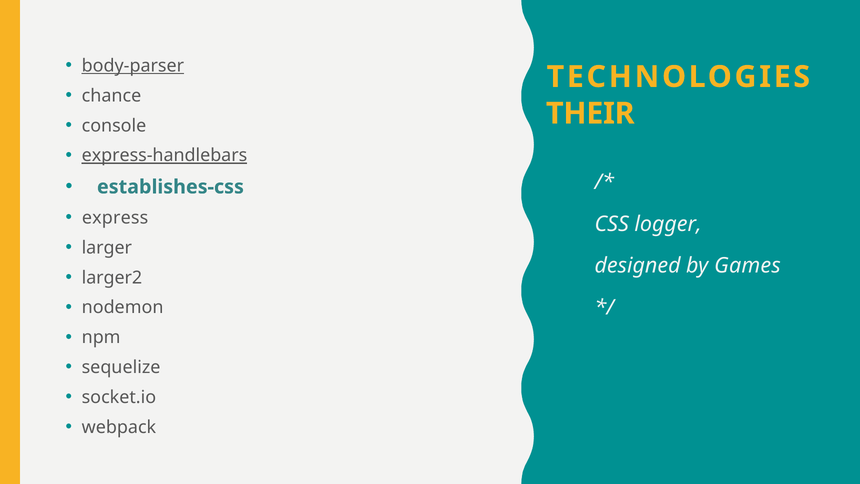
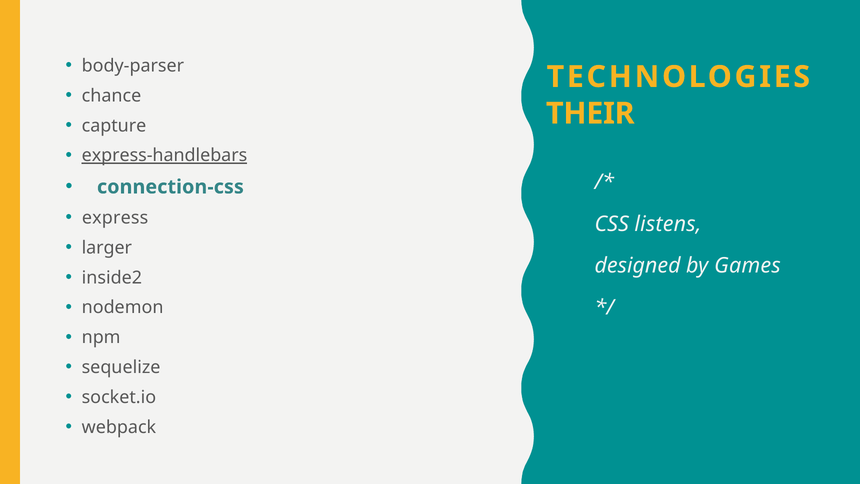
body-parser underline: present -> none
console: console -> capture
establishes-css: establishes-css -> connection-css
logger: logger -> listens
larger2: larger2 -> inside2
